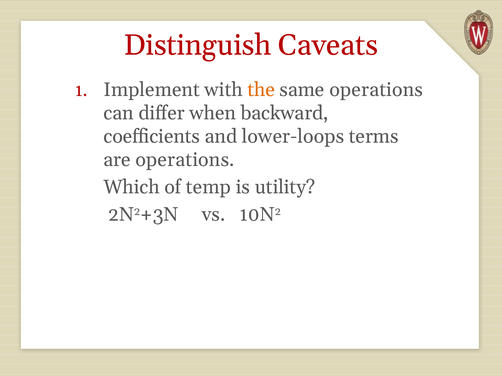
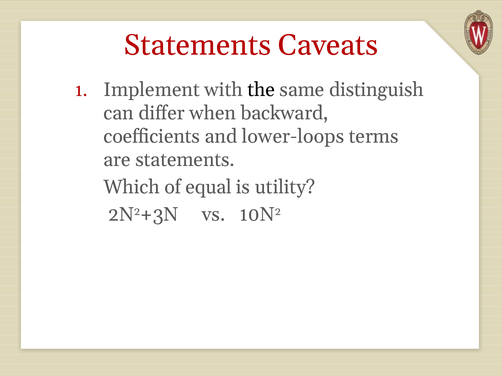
Distinguish at (198, 45): Distinguish -> Statements
the colour: orange -> black
same operations: operations -> distinguish
are operations: operations -> statements
temp: temp -> equal
